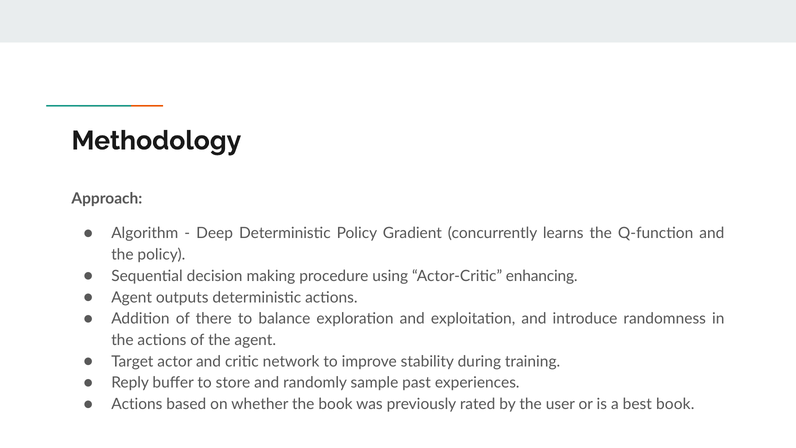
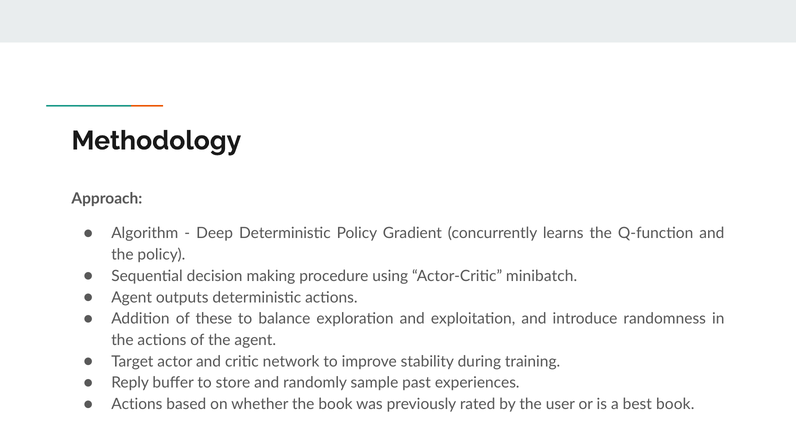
enhancing: enhancing -> minibatch
there: there -> these
